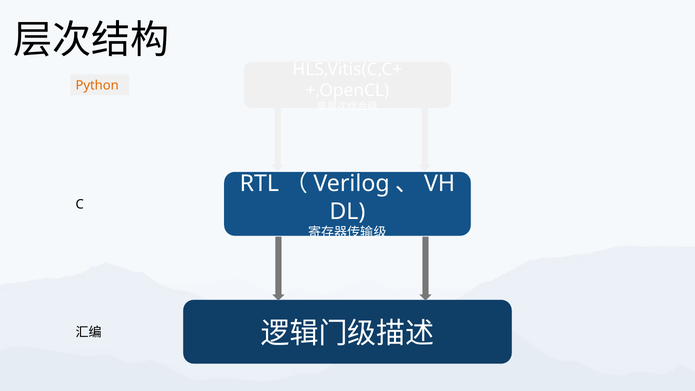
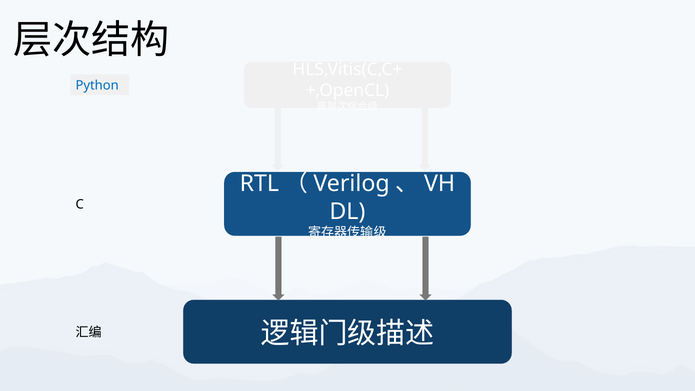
Python colour: orange -> blue
